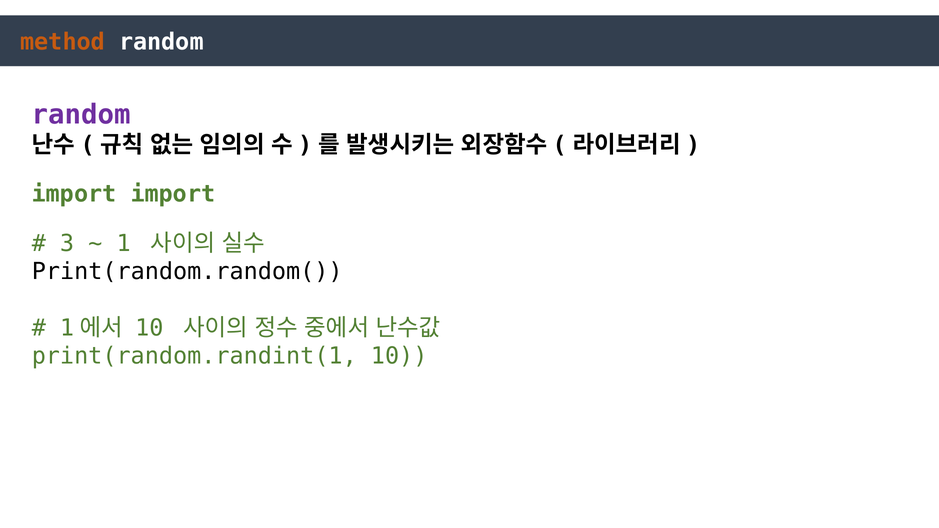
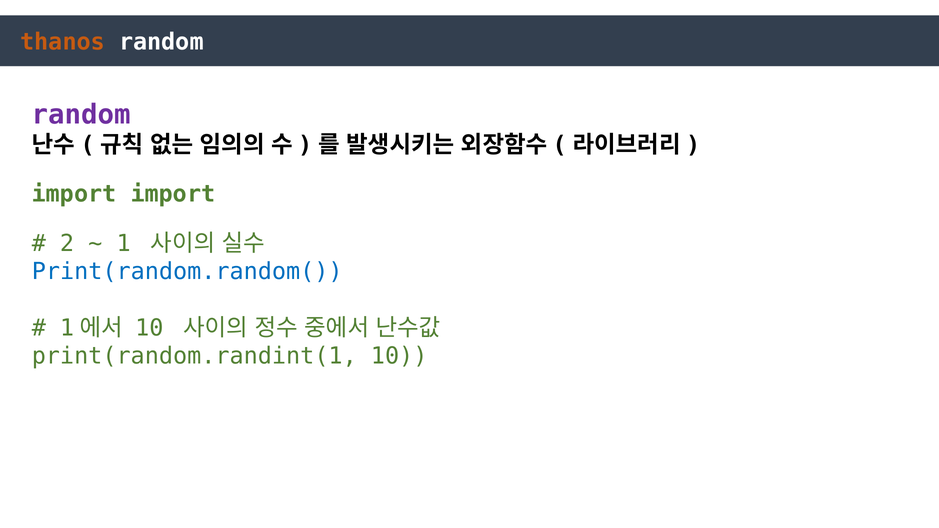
method: method -> thanos
3: 3 -> 2
Print(random.random( colour: black -> blue
